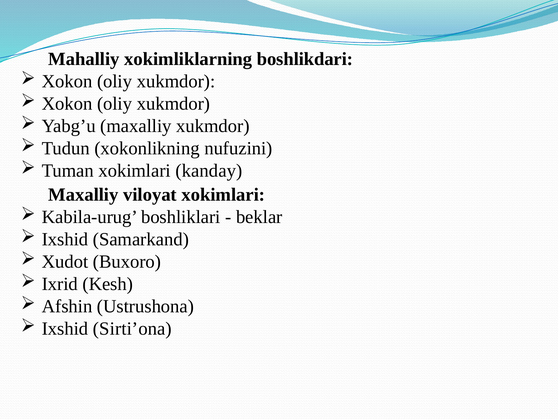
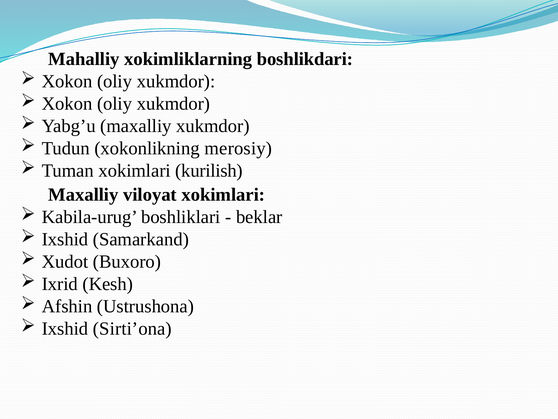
nufuzini: nufuzini -> merosiy
kanday: kanday -> kurilish
